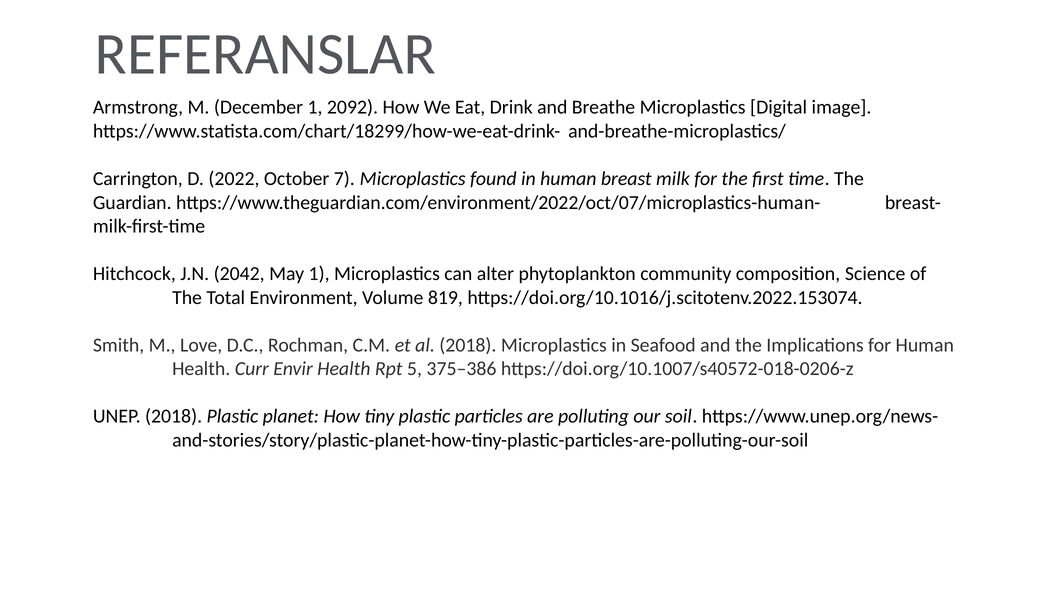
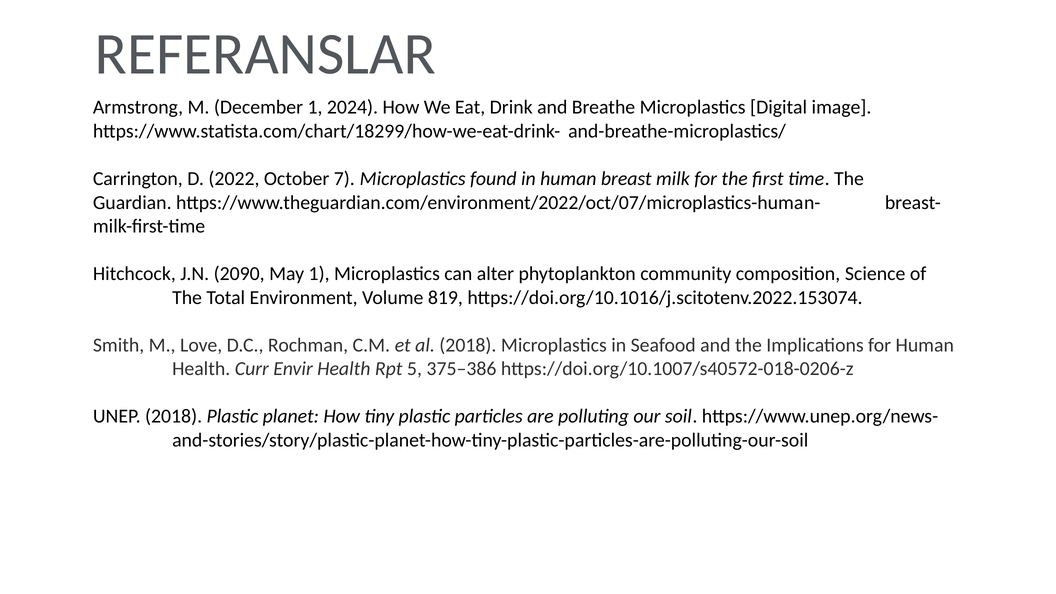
2092: 2092 -> 2024
2042: 2042 -> 2090
